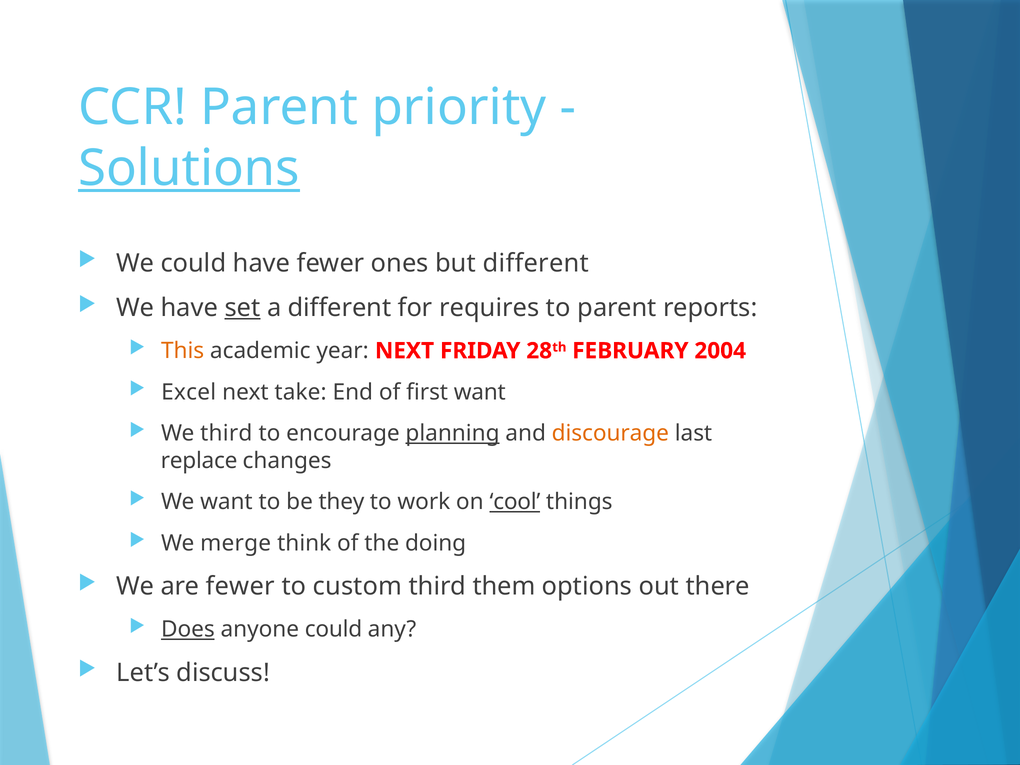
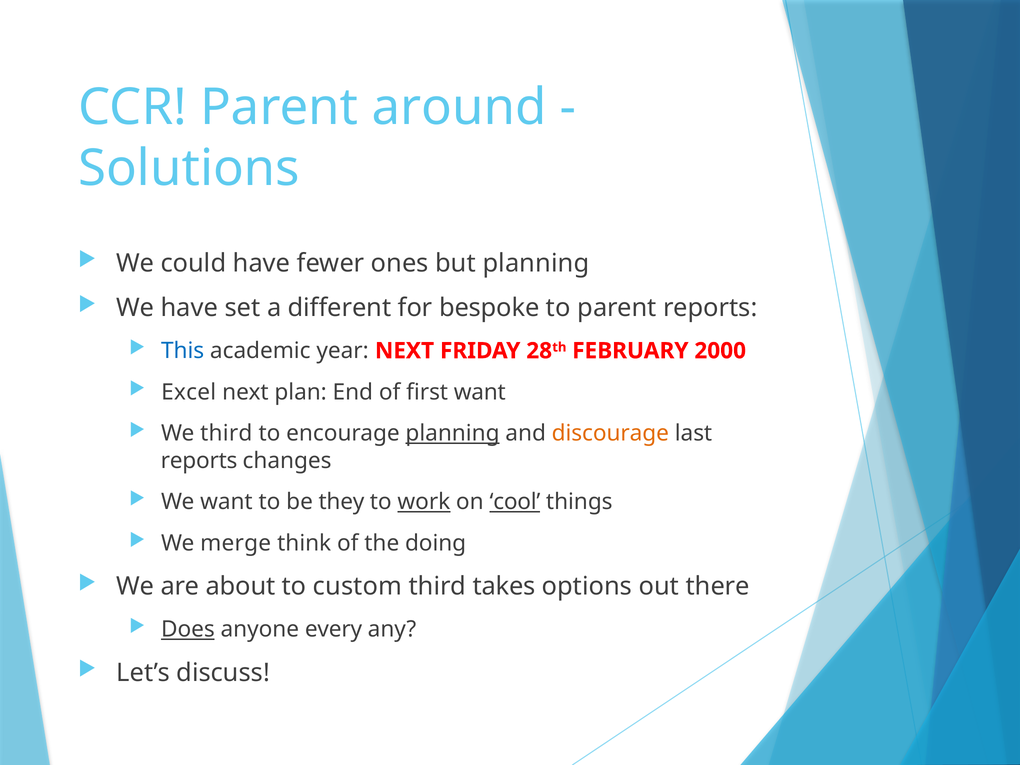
priority: priority -> around
Solutions underline: present -> none
but different: different -> planning
set underline: present -> none
requires: requires -> bespoke
This colour: orange -> blue
2004: 2004 -> 2000
take: take -> plan
replace at (199, 461): replace -> reports
work underline: none -> present
are fewer: fewer -> about
them: them -> takes
anyone could: could -> every
